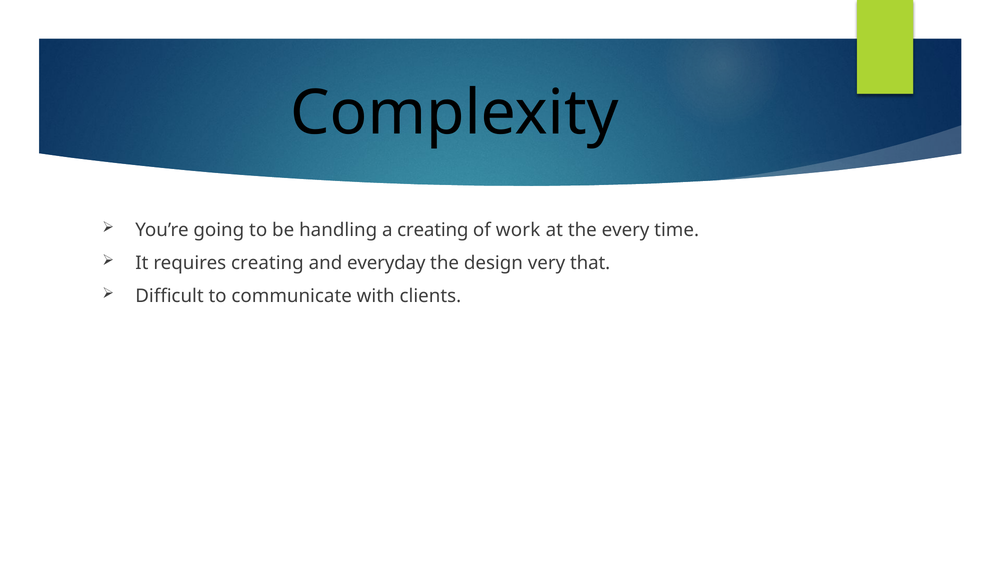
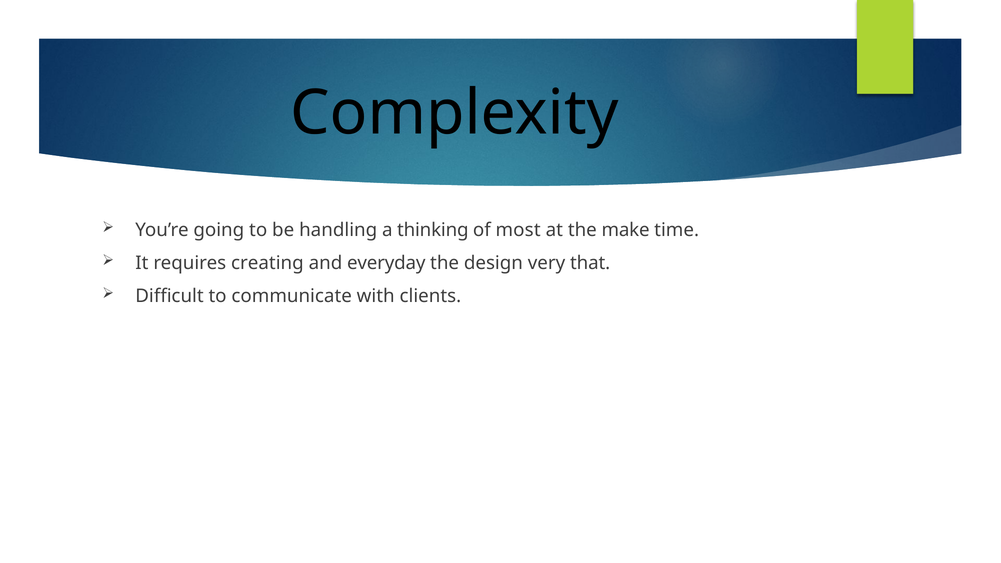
a creating: creating -> thinking
work: work -> most
every: every -> make
